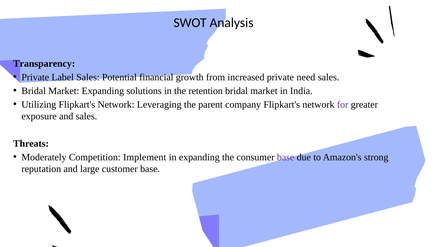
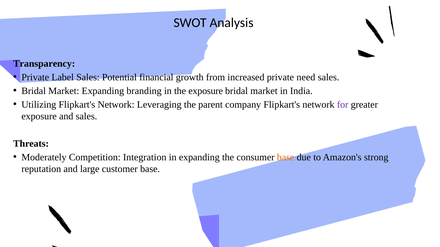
solutions: solutions -> branding
the retention: retention -> exposure
Implement: Implement -> Integration
base at (286, 158) colour: purple -> orange
